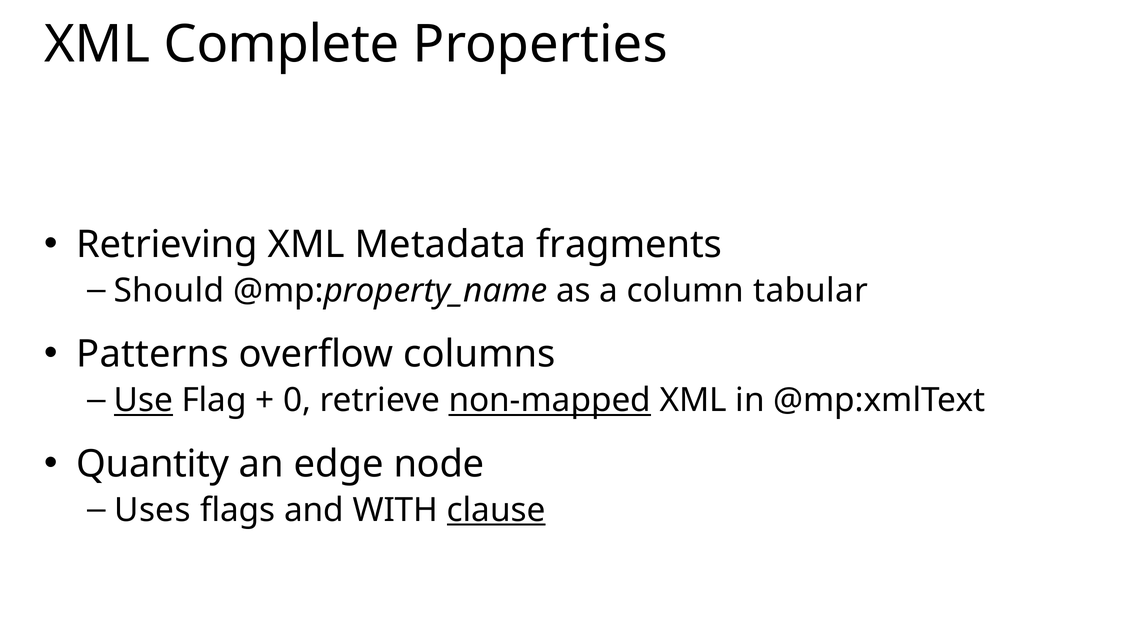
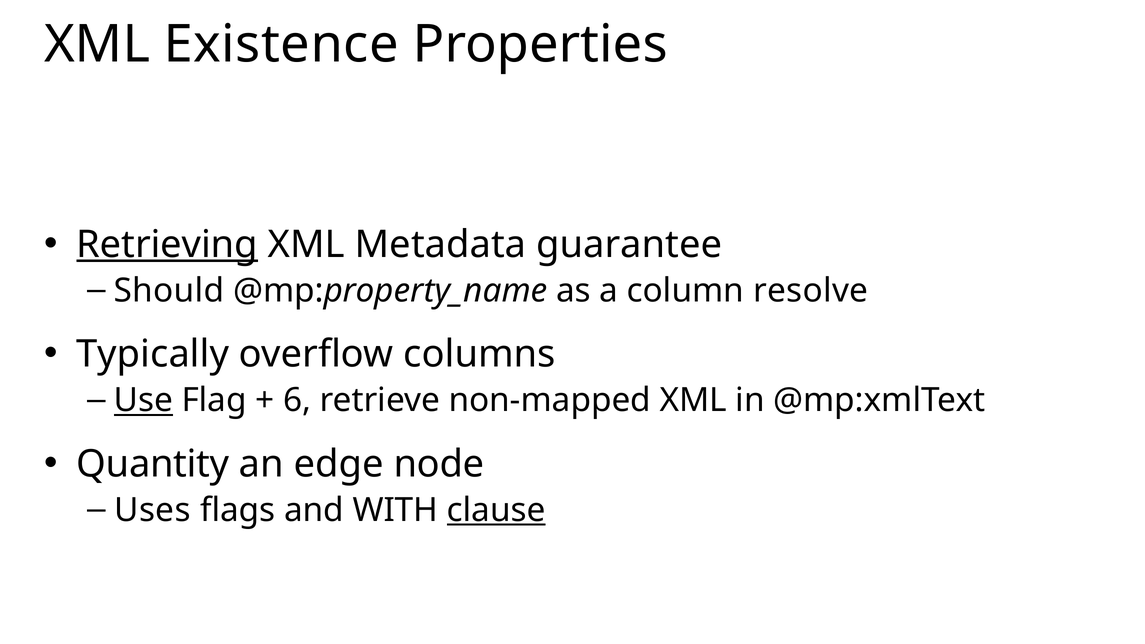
Complete: Complete -> Existence
Retrieving underline: none -> present
fragments: fragments -> guarantee
tabular: tabular -> resolve
Patterns: Patterns -> Typically
0: 0 -> 6
non-mapped underline: present -> none
